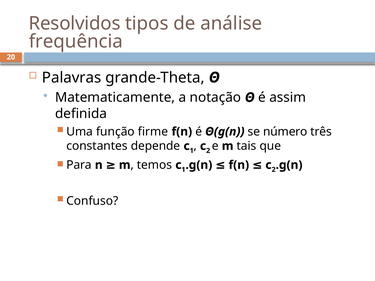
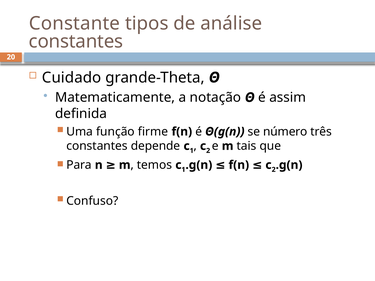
Resolvidos: Resolvidos -> Constante
frequência at (76, 41): frequência -> constantes
Palavras: Palavras -> Cuidado
